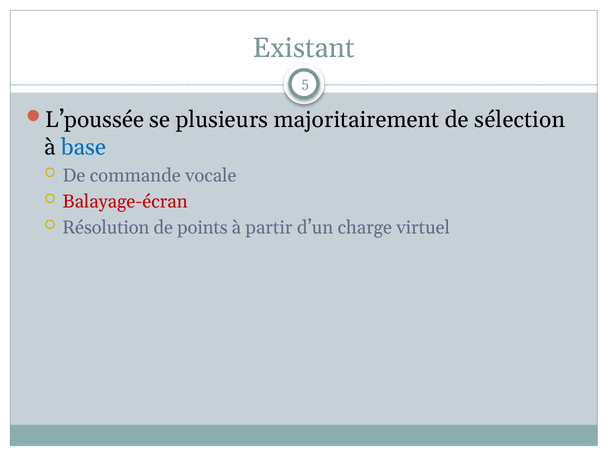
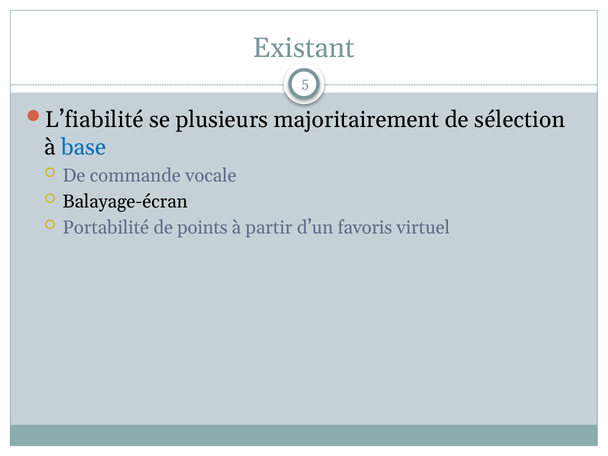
L’poussée: L’poussée -> L’fiabilité
Balayage-écran colour: red -> black
Résolution: Résolution -> Portabilité
charge: charge -> favoris
